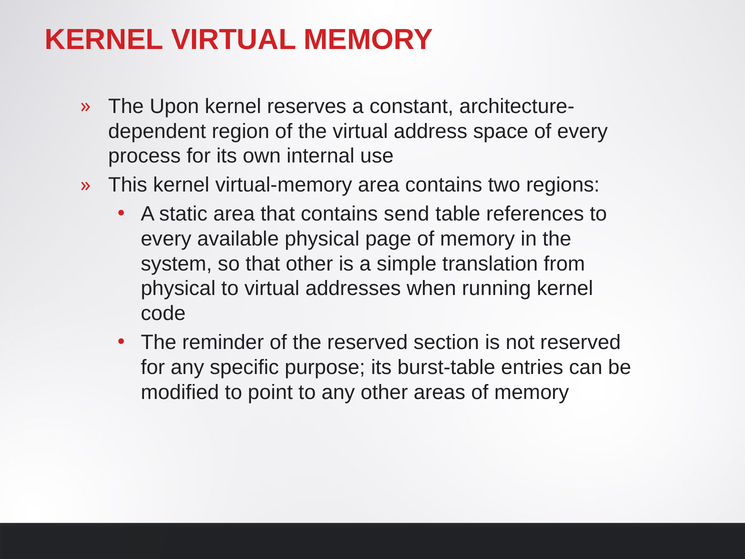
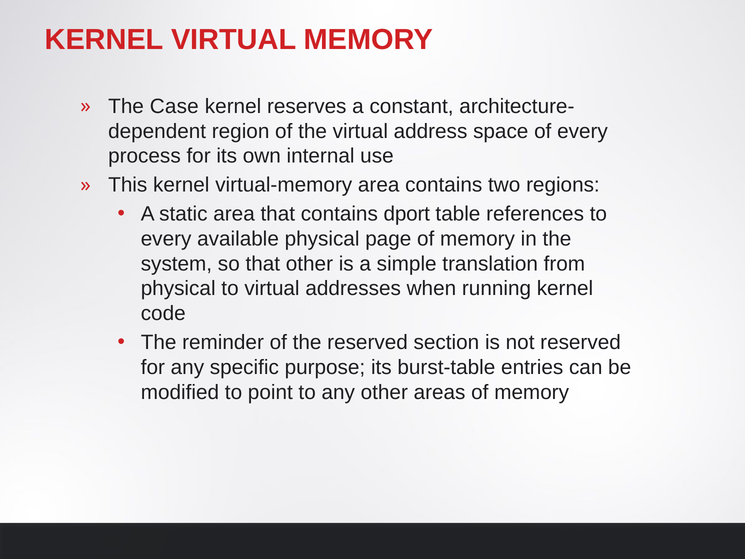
Upon: Upon -> Case
send: send -> dport
